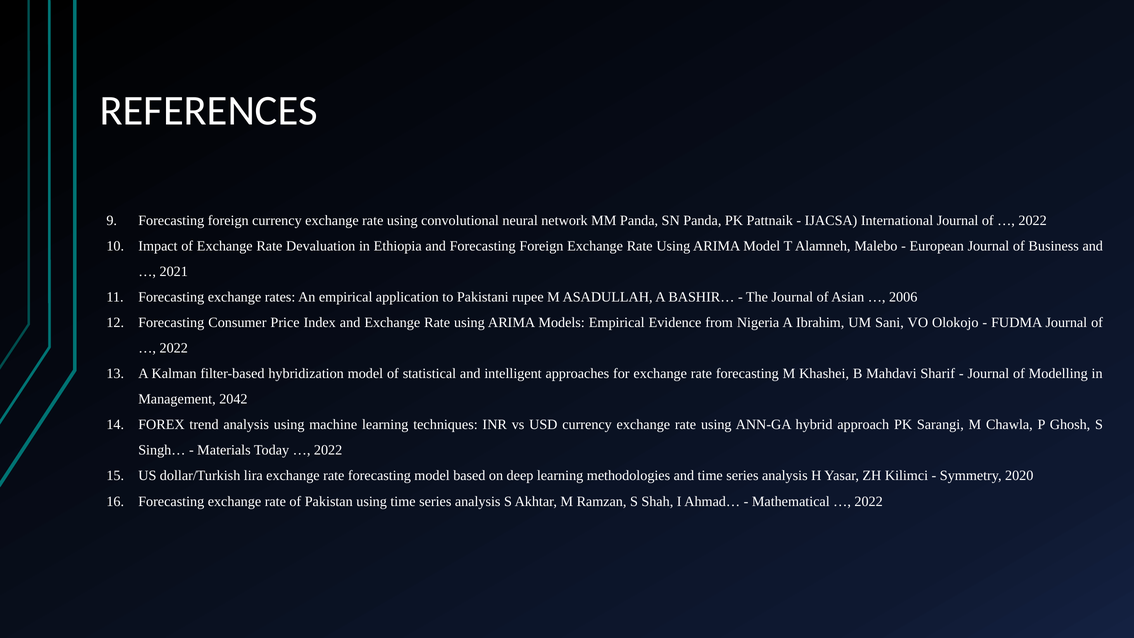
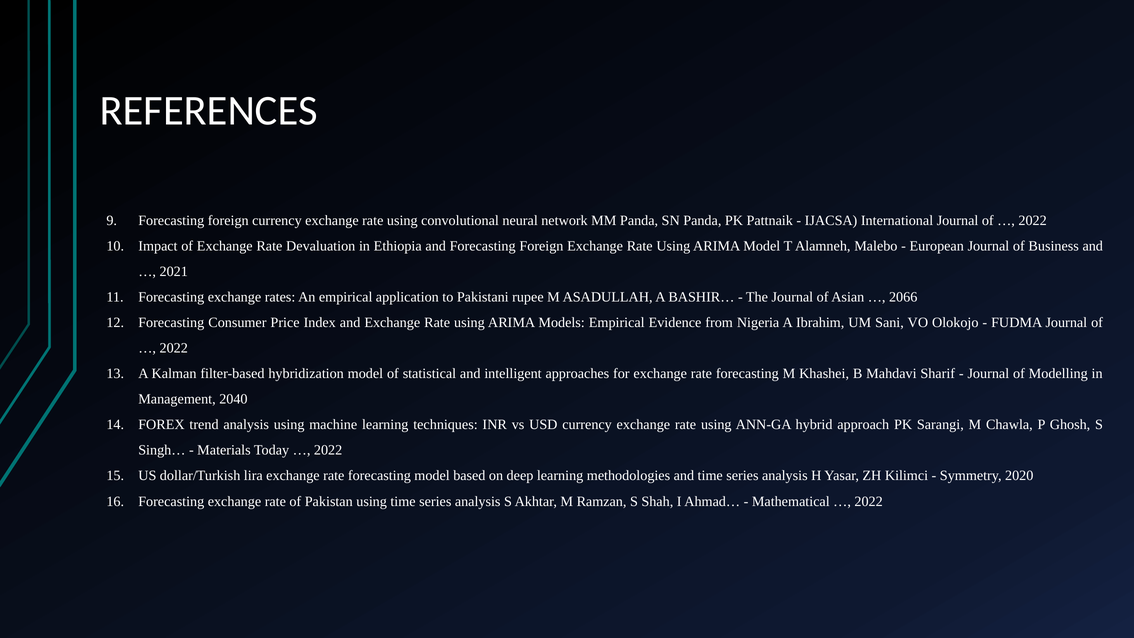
2006: 2006 -> 2066
2042: 2042 -> 2040
